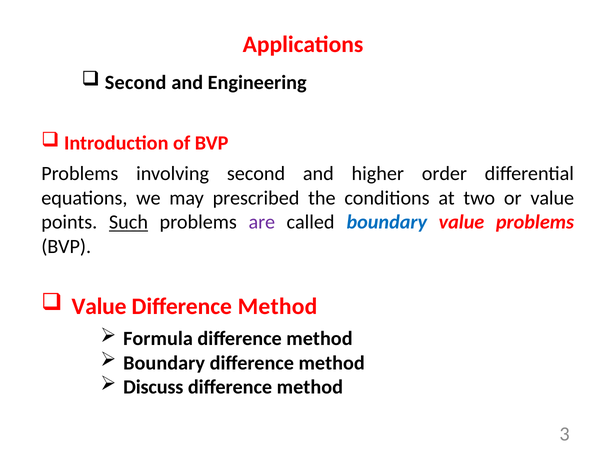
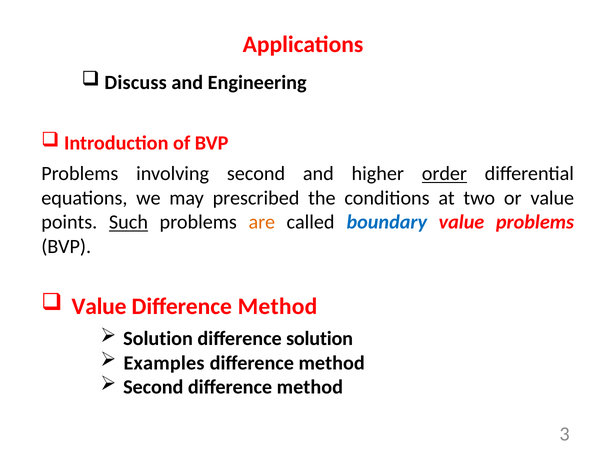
Second at (136, 83): Second -> Discuss
order underline: none -> present
are colour: purple -> orange
Formula at (158, 339): Formula -> Solution
method at (319, 339): method -> solution
Boundary at (164, 363): Boundary -> Examples
Discuss at (153, 387): Discuss -> Second
